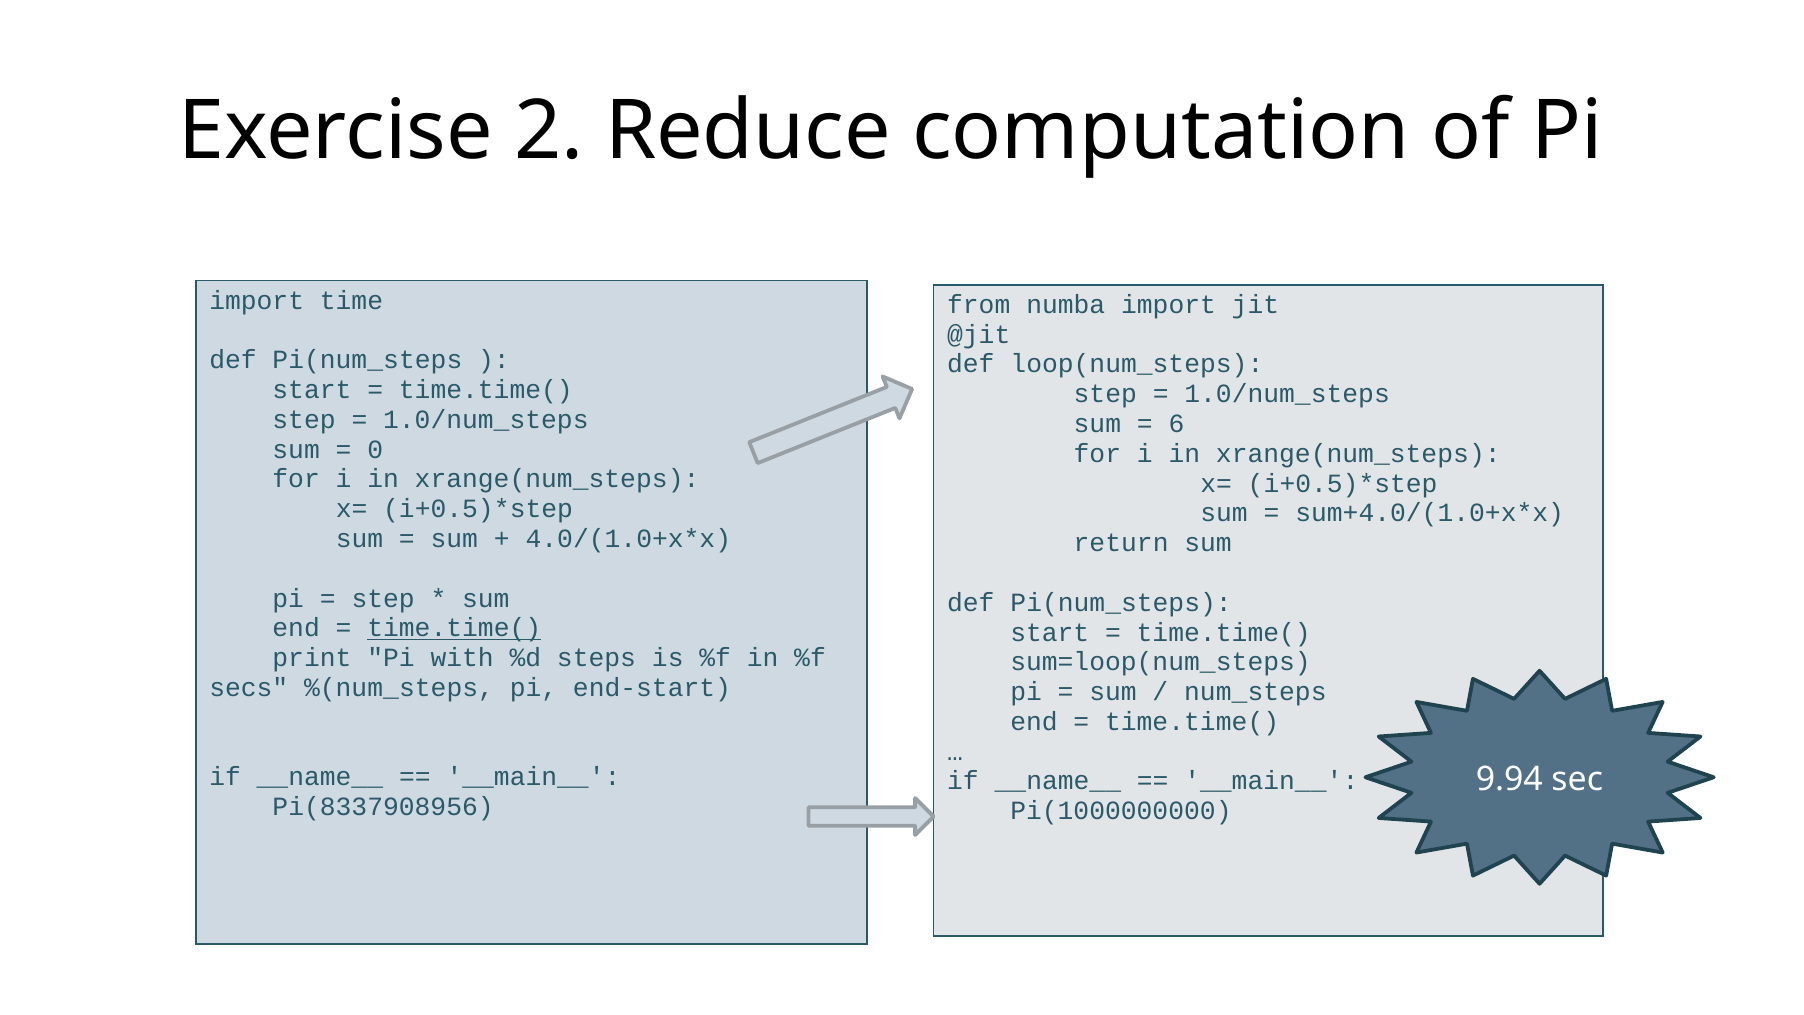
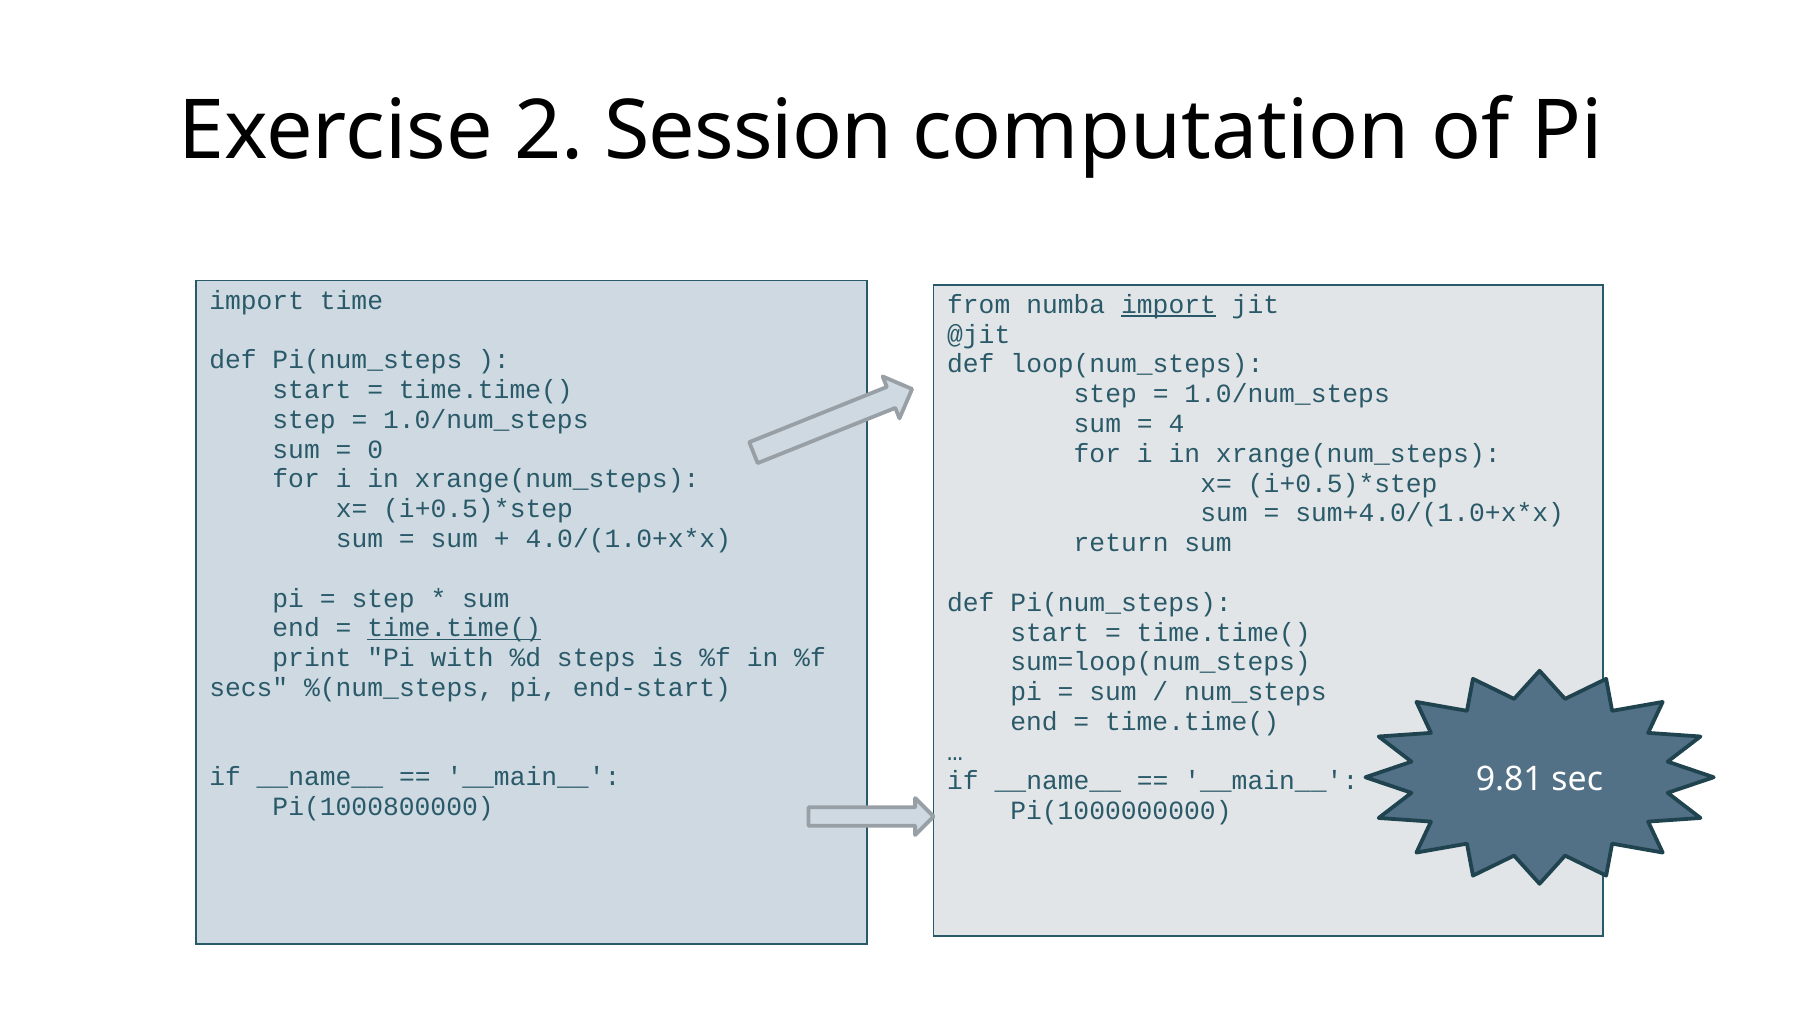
Reduce: Reduce -> Session
import at (1169, 305) underline: none -> present
6: 6 -> 4
9.94: 9.94 -> 9.81
Pi(8337908956: Pi(8337908956 -> Pi(1000800000
